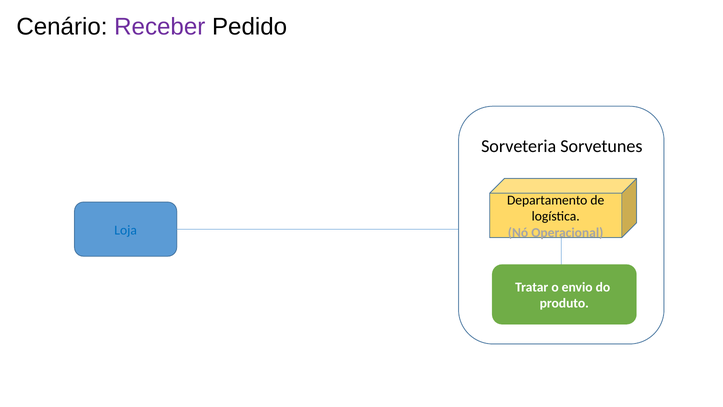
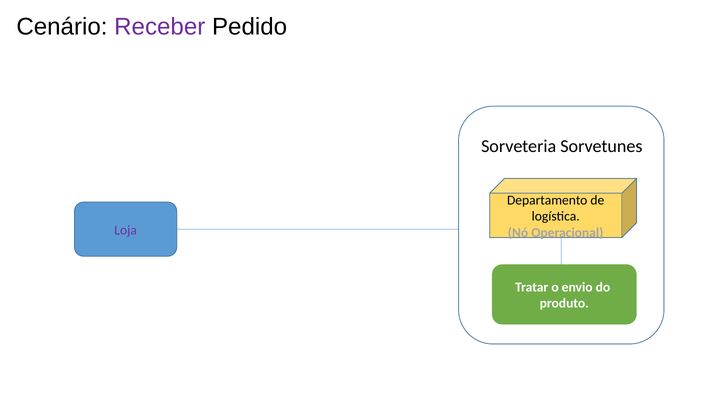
Loja colour: blue -> purple
